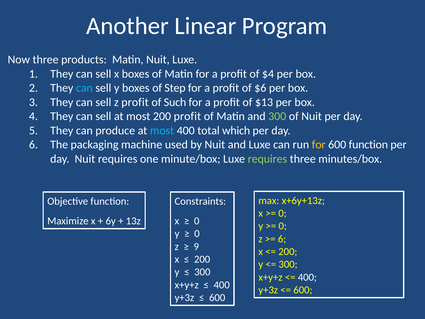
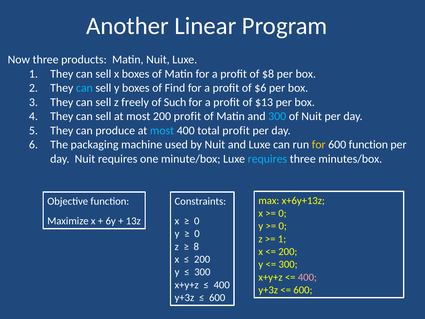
$4: $4 -> $8
Step: Step -> Find
z profit: profit -> freely
300 at (277, 116) colour: light green -> light blue
total which: which -> profit
requires at (267, 159) colour: light green -> light blue
6 at (282, 239): 6 -> 1
9: 9 -> 8
400 at (307, 277) colour: white -> pink
